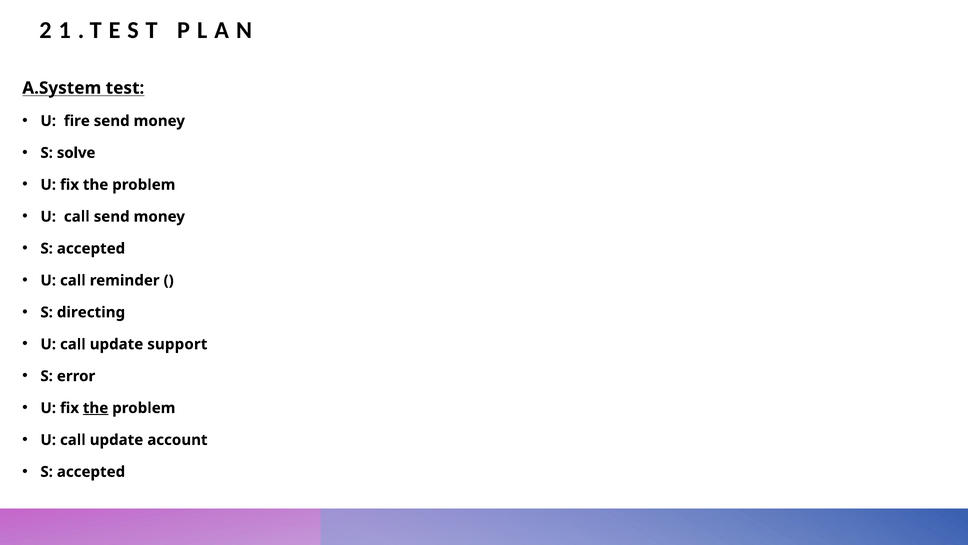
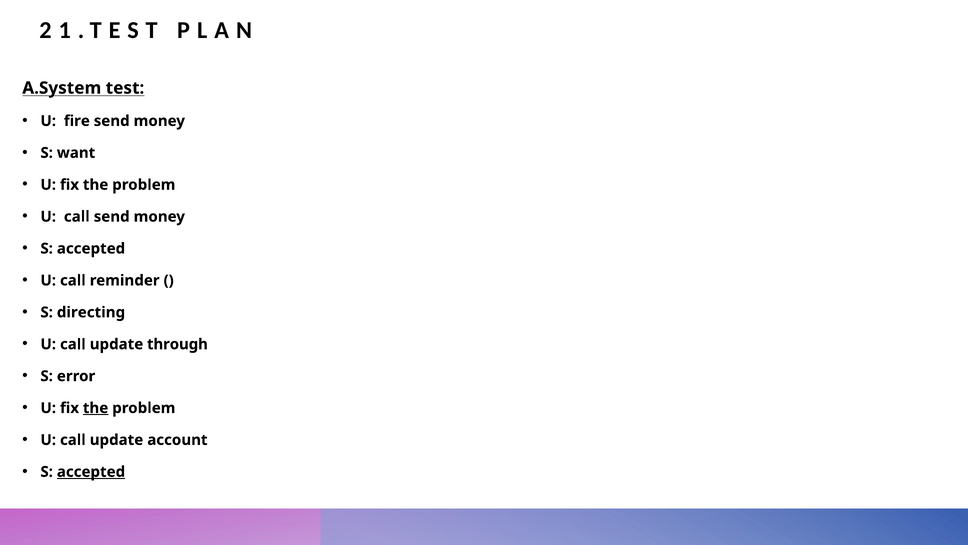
solve: solve -> want
support: support -> through
accepted at (91, 471) underline: none -> present
